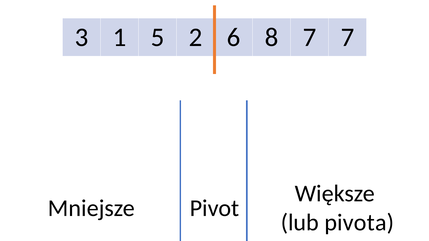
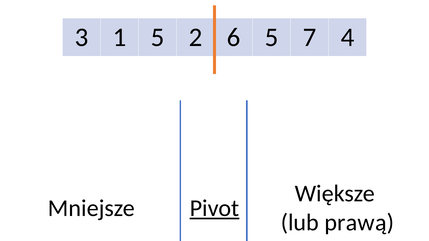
6 8: 8 -> 5
7 7: 7 -> 4
Pivot underline: none -> present
pivota: pivota -> prawą
